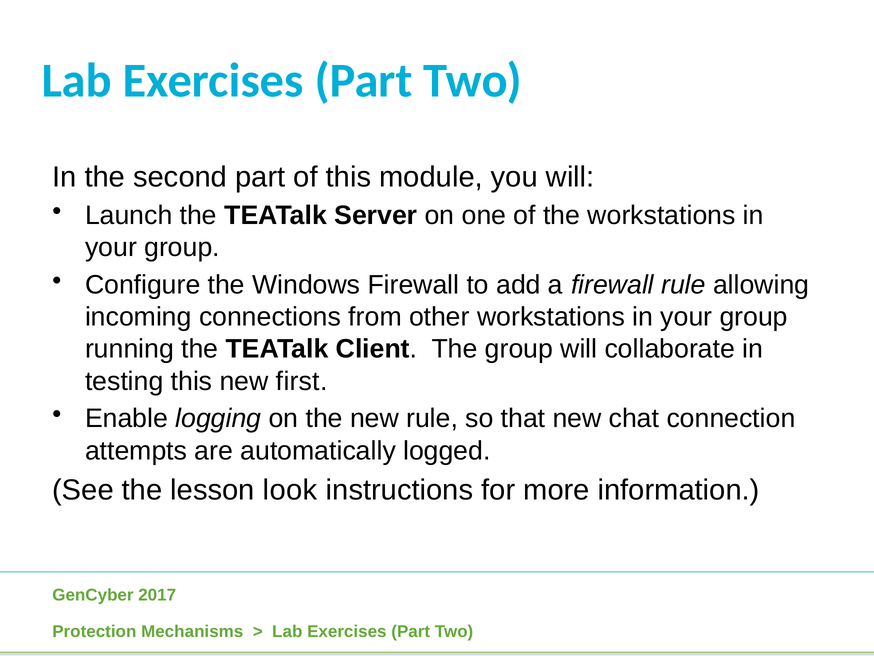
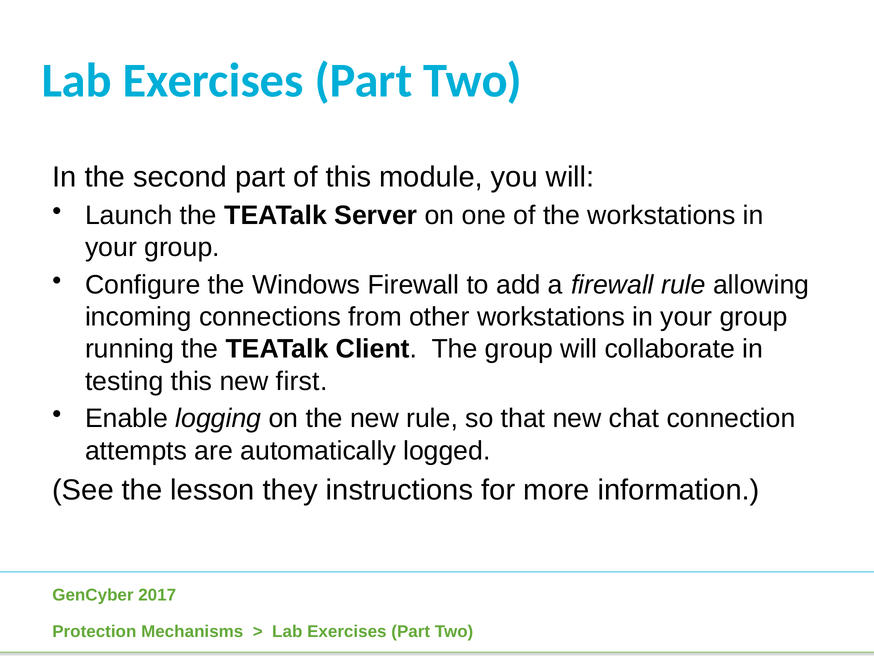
look: look -> they
